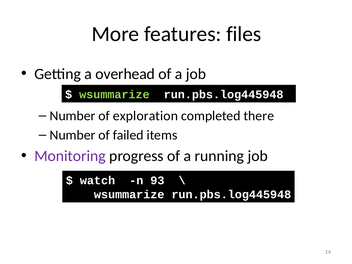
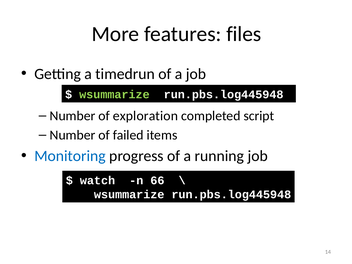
overhead: overhead -> timedrun
there: there -> script
Monitoring colour: purple -> blue
93: 93 -> 66
